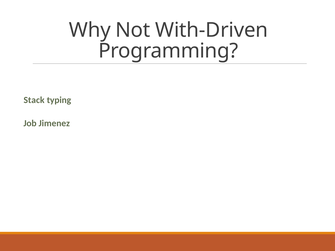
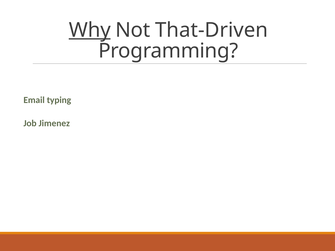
Why underline: none -> present
With-Driven: With-Driven -> That-Driven
Stack: Stack -> Email
